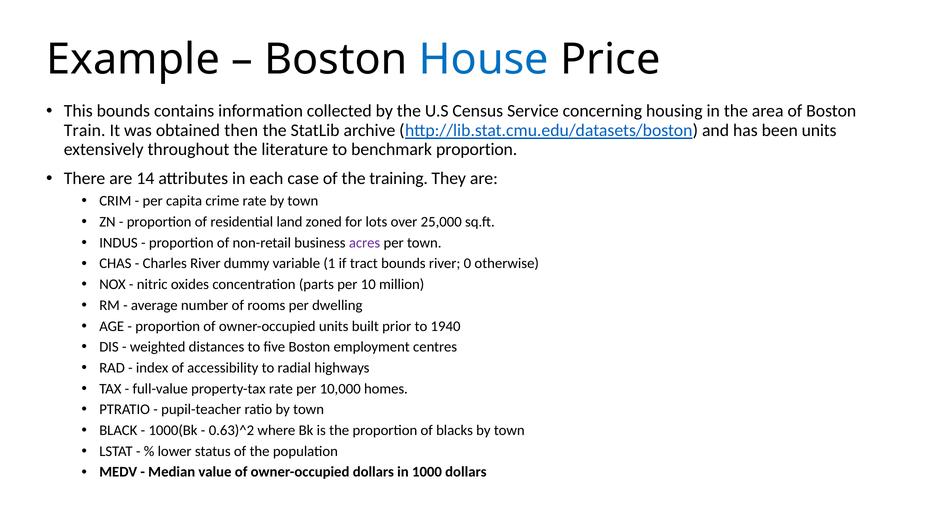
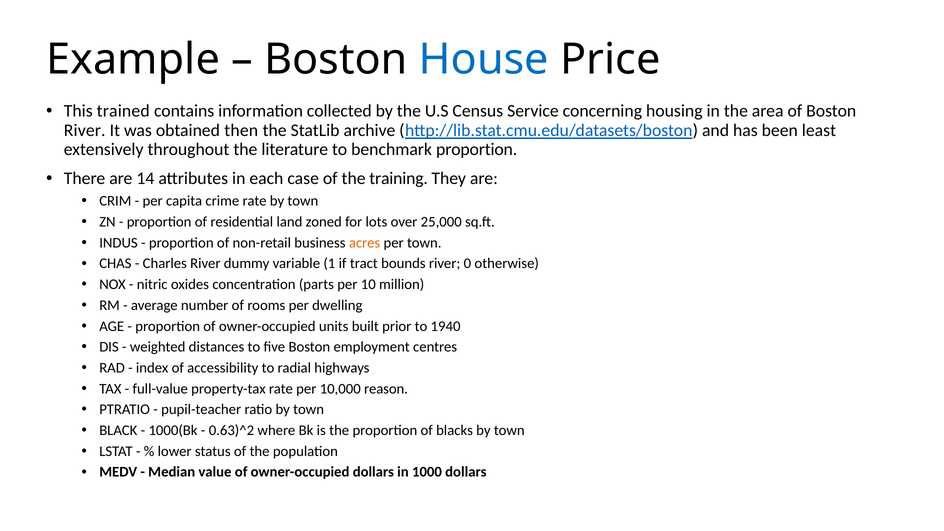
This bounds: bounds -> trained
Train at (85, 130): Train -> River
been units: units -> least
acres colour: purple -> orange
homes: homes -> reason
